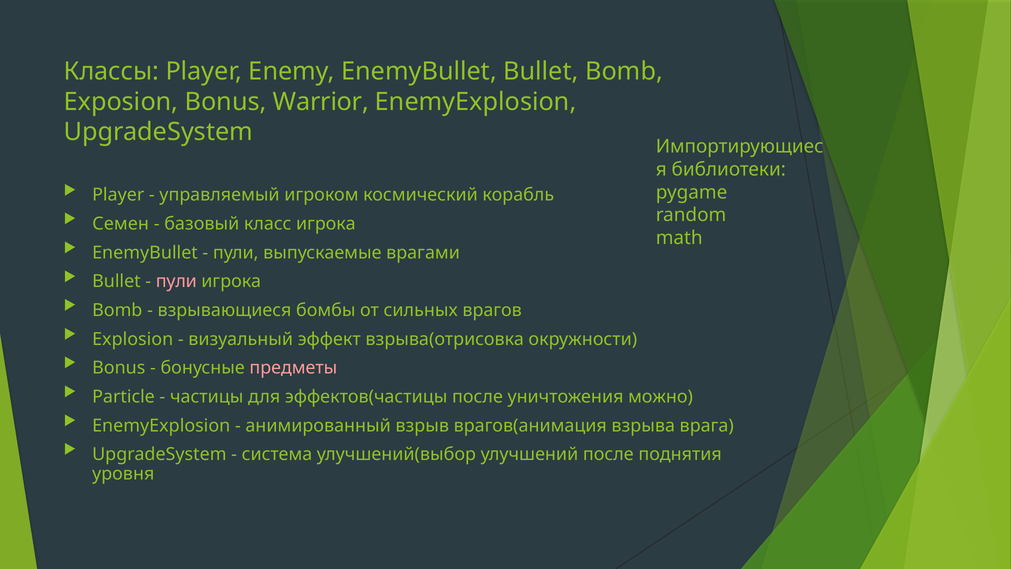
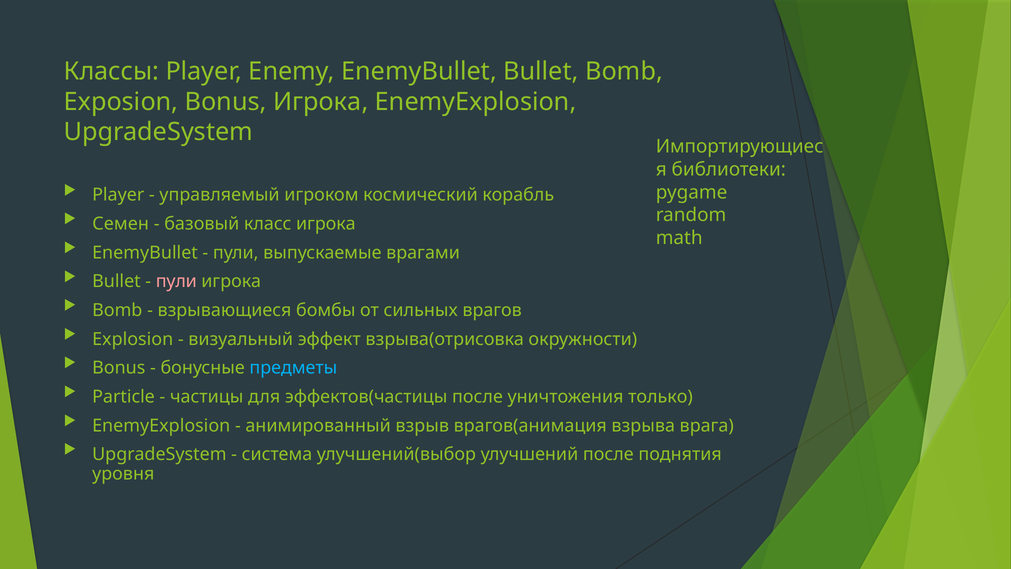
Bonus Warrior: Warrior -> Игрока
предметы colour: pink -> light blue
можно: можно -> только
